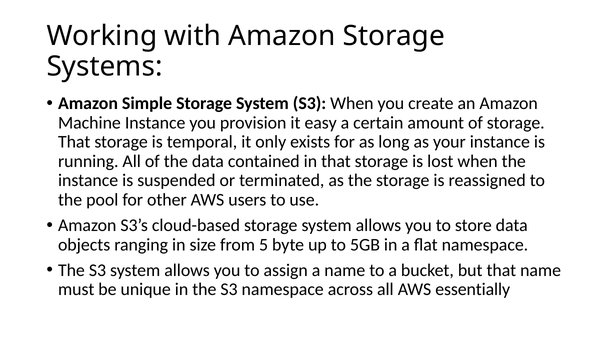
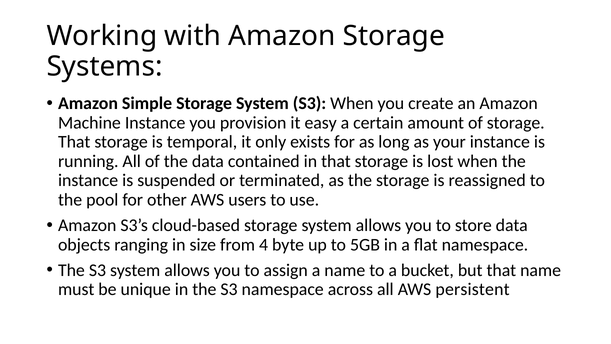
5: 5 -> 4
essentially: essentially -> persistent
